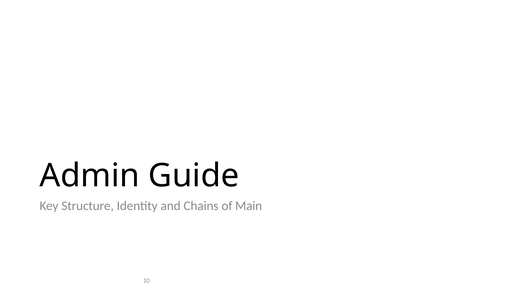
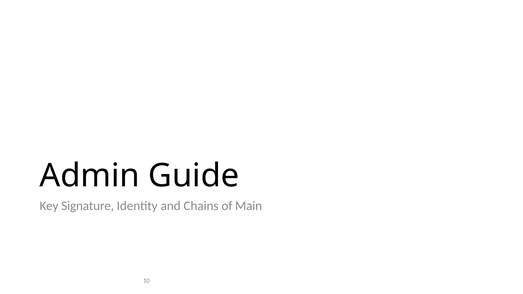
Structure: Structure -> Signature
